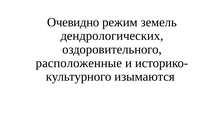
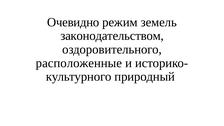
дендрологических: дендрологических -> законодательством
изымаются: изымаются -> природный
